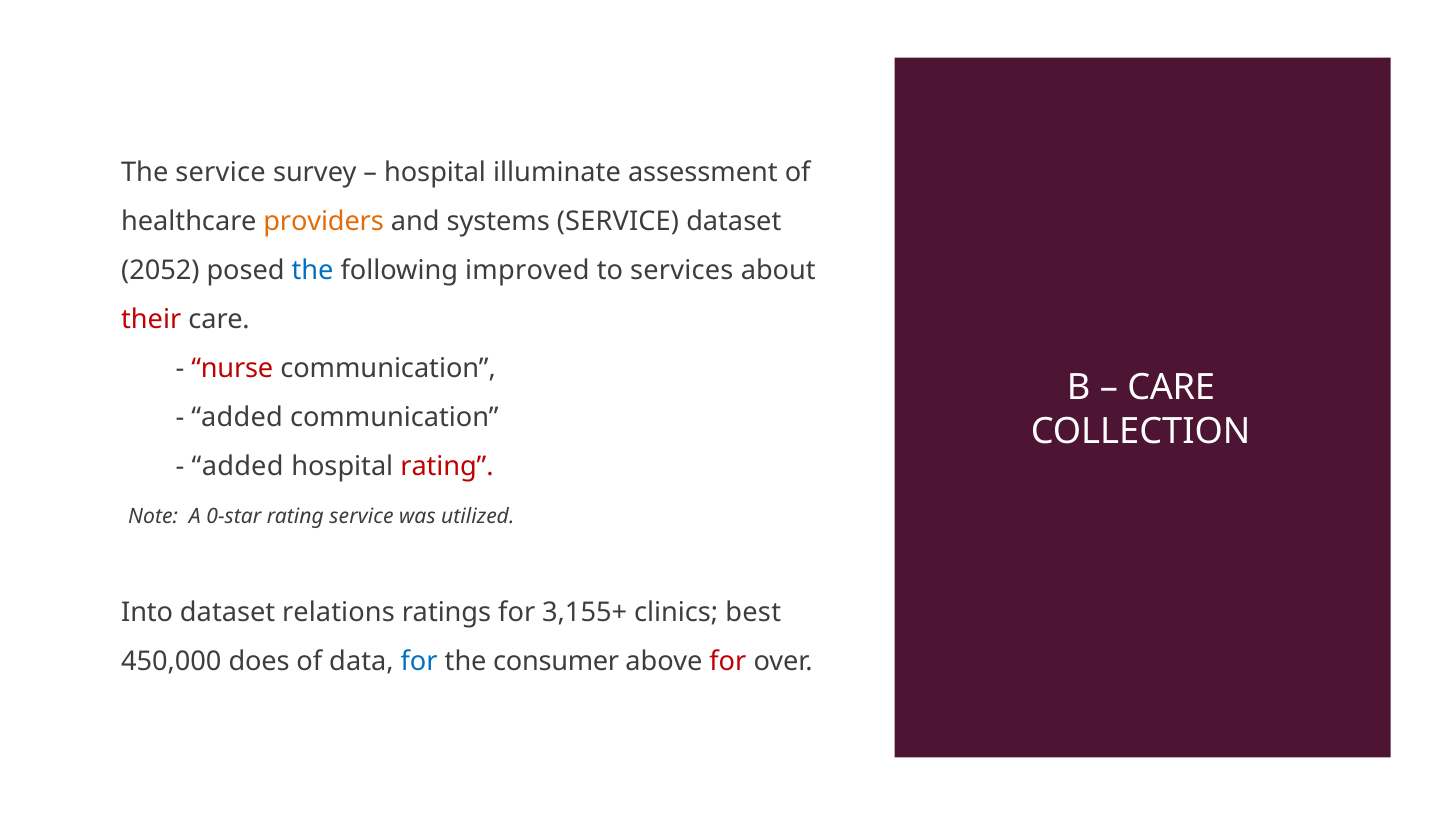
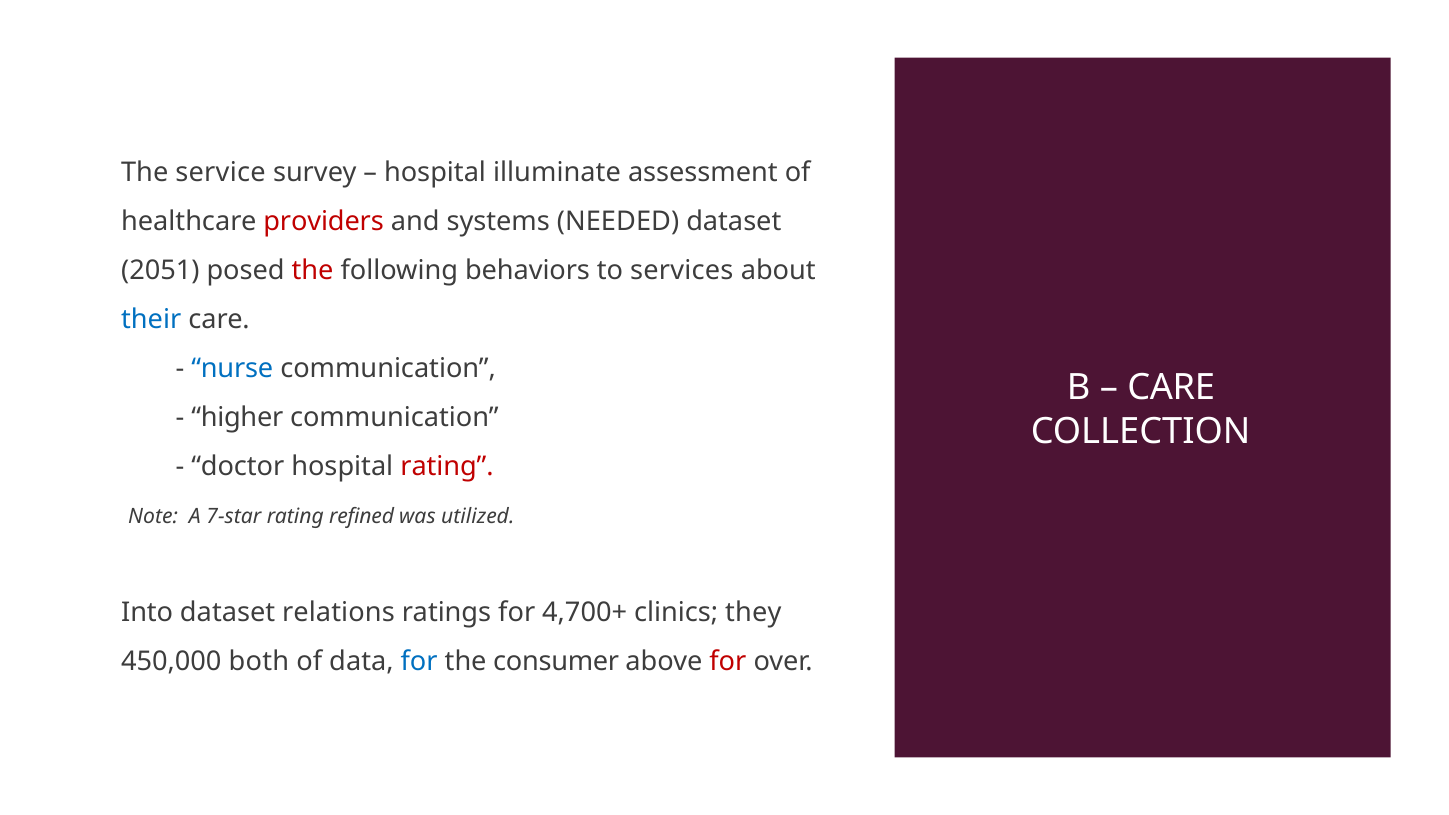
providers colour: orange -> red
systems SERVICE: SERVICE -> NEEDED
2052: 2052 -> 2051
the at (313, 271) colour: blue -> red
improved: improved -> behaviors
their colour: red -> blue
nurse colour: red -> blue
added at (237, 417): added -> higher
added at (238, 466): added -> doctor
0-star: 0-star -> 7-star
rating service: service -> refined
3,155+: 3,155+ -> 4,700+
best: best -> they
does: does -> both
